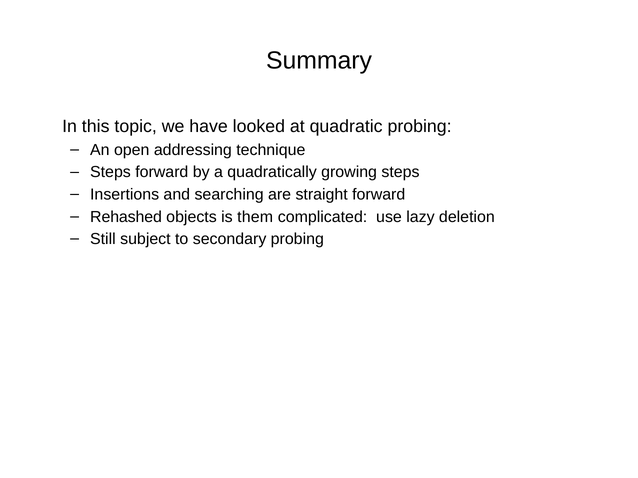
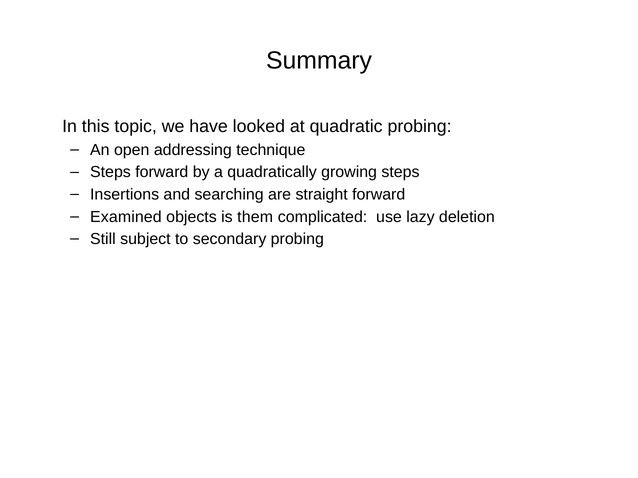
Rehashed: Rehashed -> Examined
